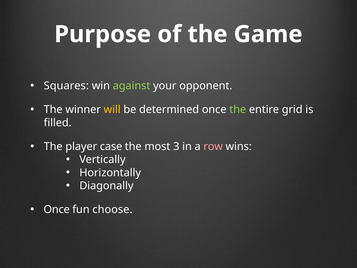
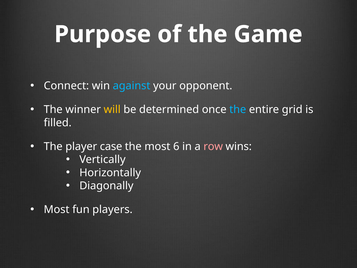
Squares: Squares -> Connect
against colour: light green -> light blue
the at (238, 109) colour: light green -> light blue
3: 3 -> 6
Once at (57, 209): Once -> Most
choose: choose -> players
